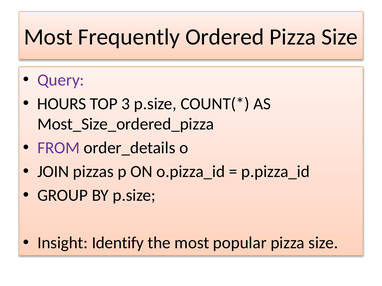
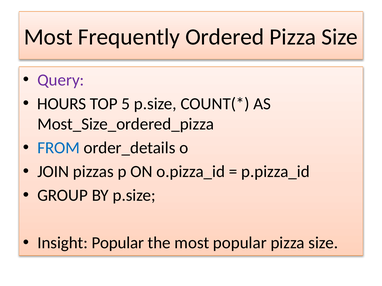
3: 3 -> 5
FROM colour: purple -> blue
Insight Identify: Identify -> Popular
